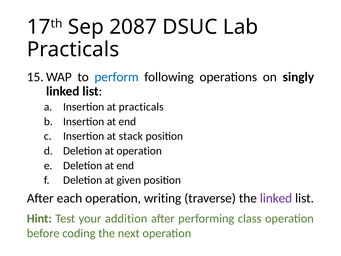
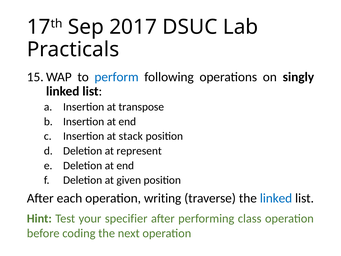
2087: 2087 -> 2017
at practicals: practicals -> transpose
at operation: operation -> represent
linked at (276, 198) colour: purple -> blue
addition: addition -> specifier
